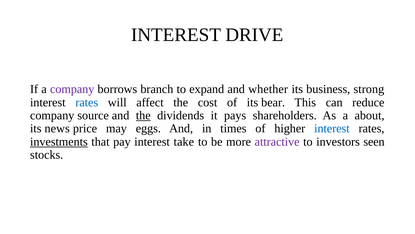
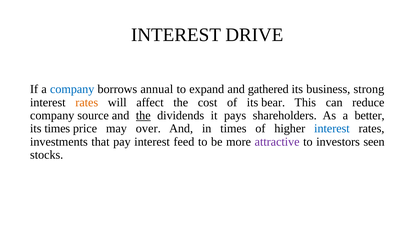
company at (72, 89) colour: purple -> blue
branch: branch -> annual
whether: whether -> gathered
rates at (87, 102) colour: blue -> orange
about: about -> better
its news: news -> times
eggs: eggs -> over
investments underline: present -> none
take: take -> feed
